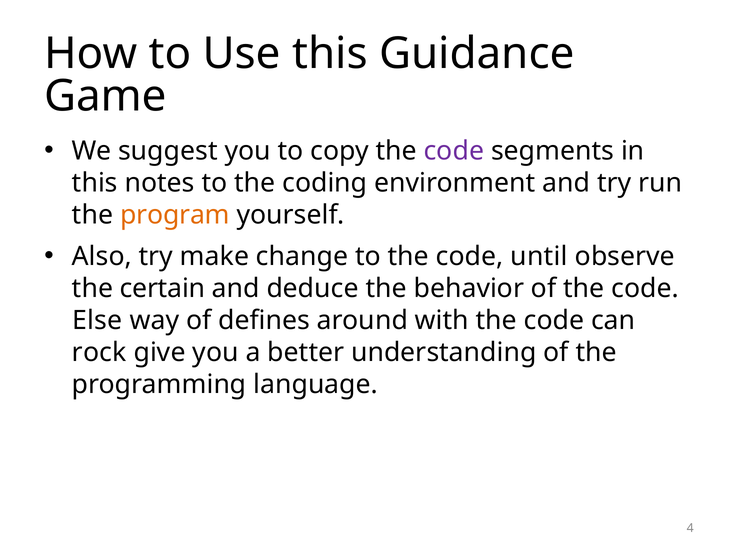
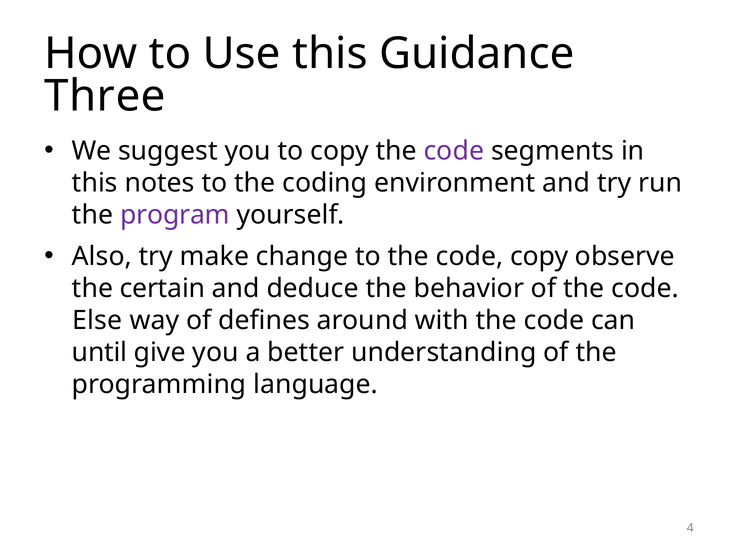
Game: Game -> Three
program colour: orange -> purple
code until: until -> copy
rock: rock -> until
